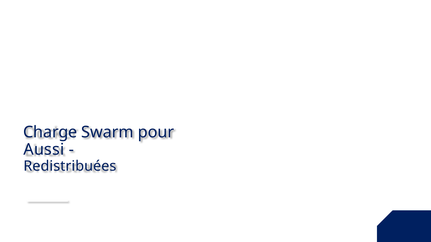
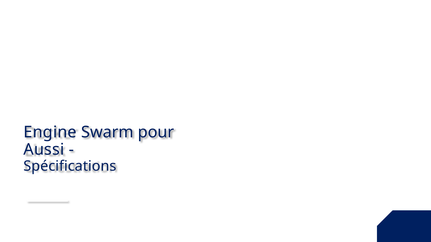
Charge: Charge -> Engine
Redistribuées: Redistribuées -> Spécifications
